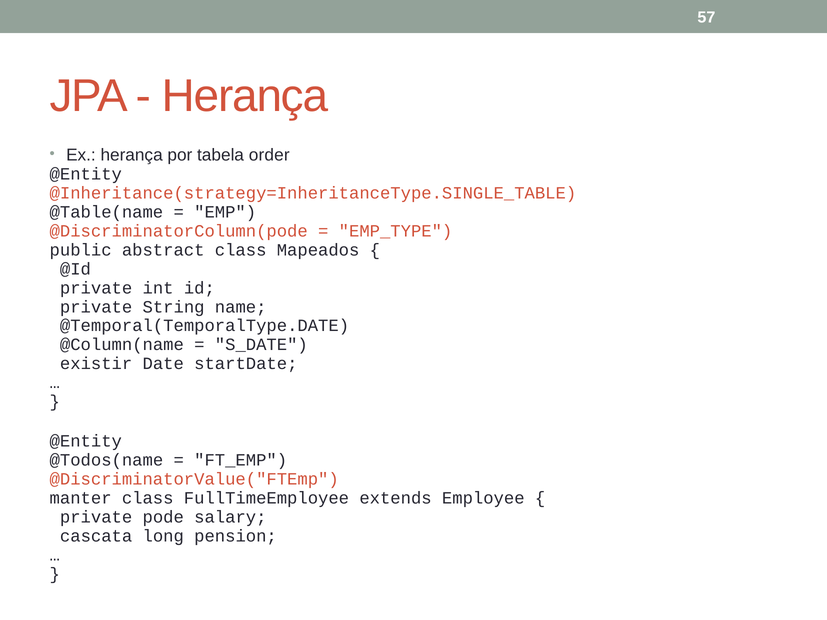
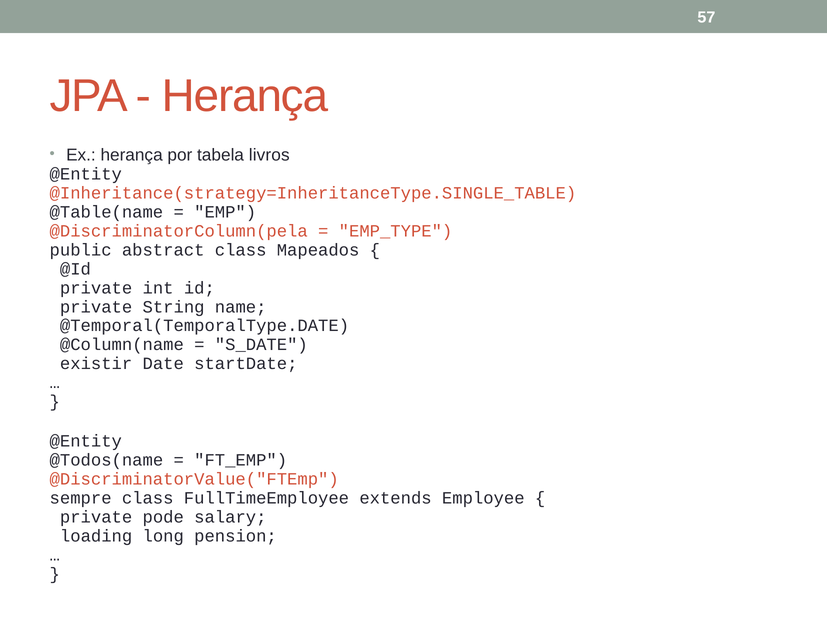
order: order -> livros
@DiscriminatorColumn(pode: @DiscriminatorColumn(pode -> @DiscriminatorColumn(pela
manter: manter -> sempre
cascata: cascata -> loading
